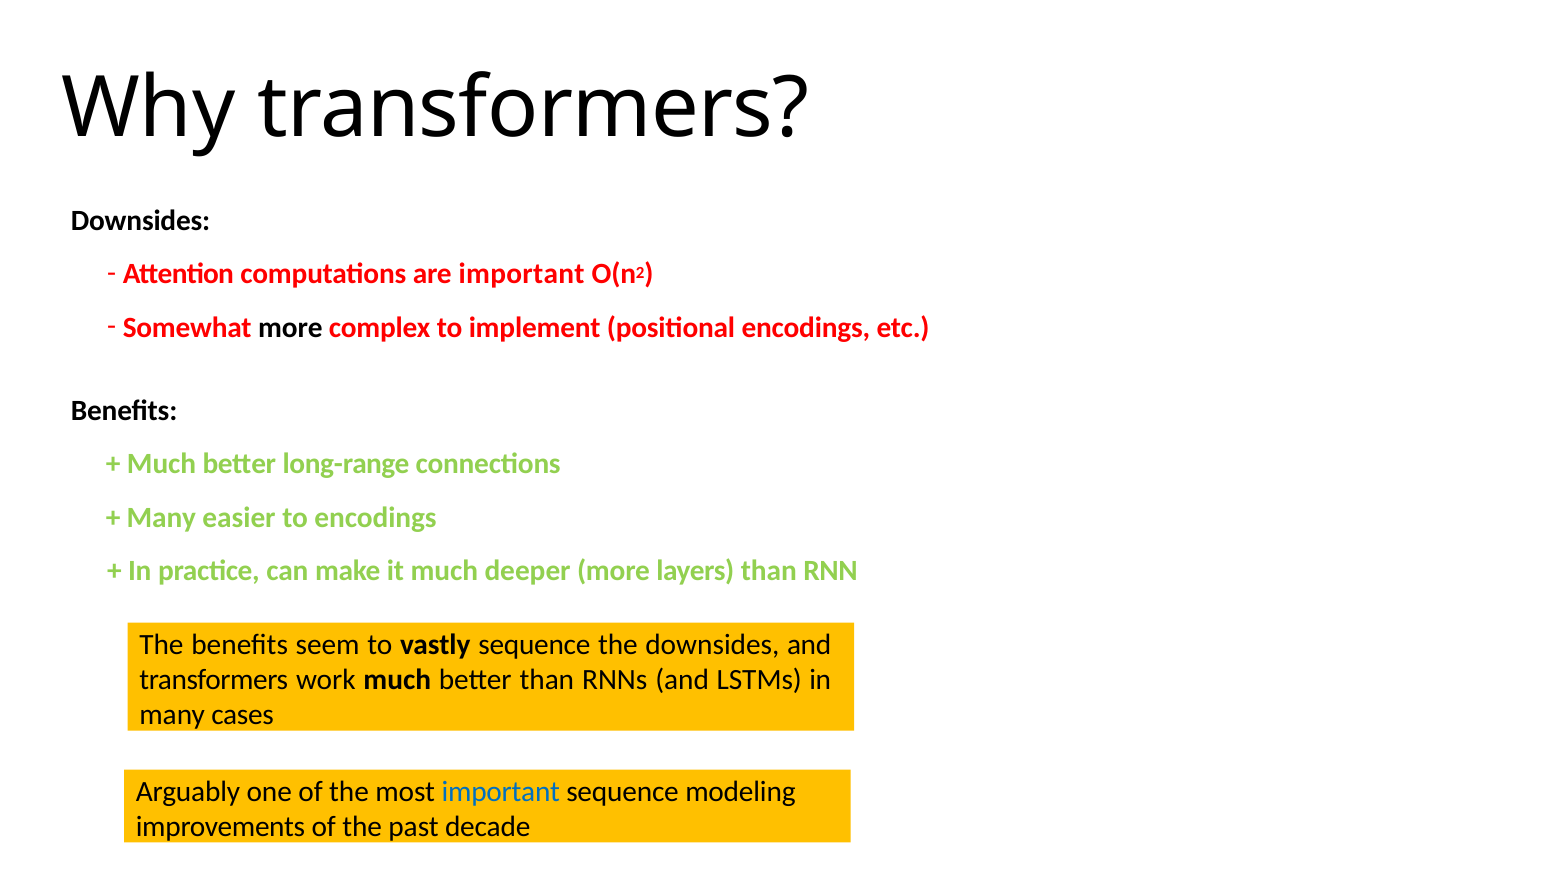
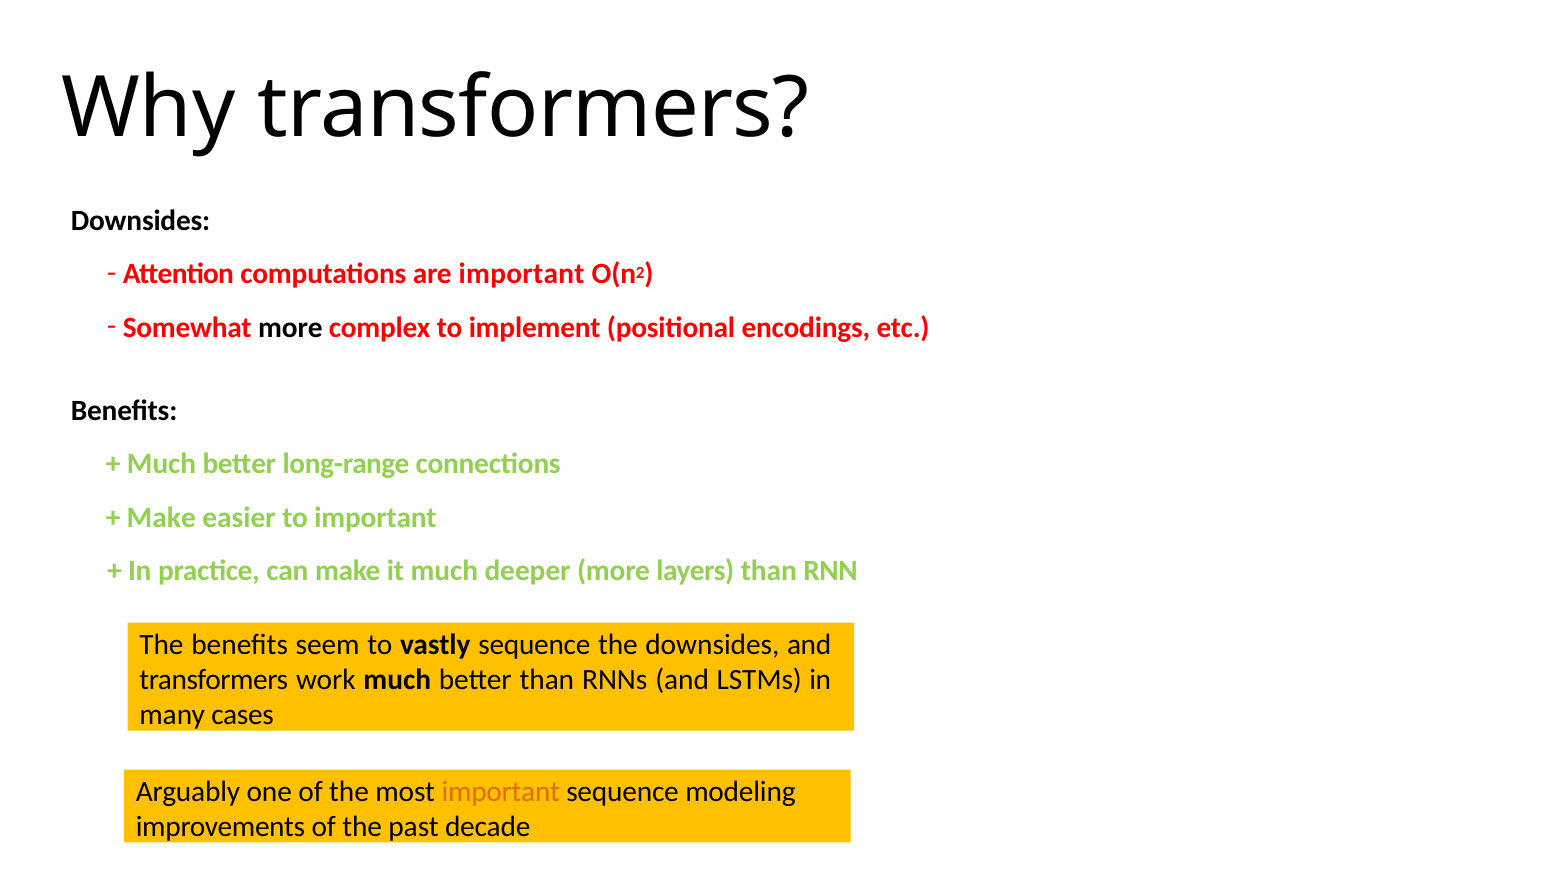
Many at (161, 517): Many -> Make
to encodings: encodings -> important
important at (501, 791) colour: blue -> orange
